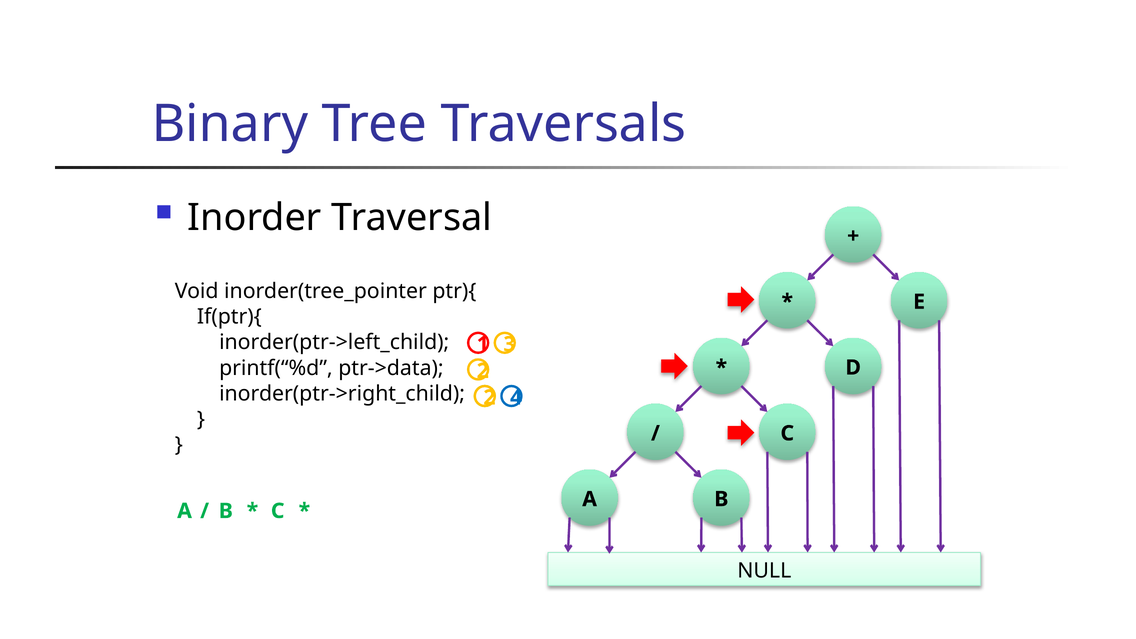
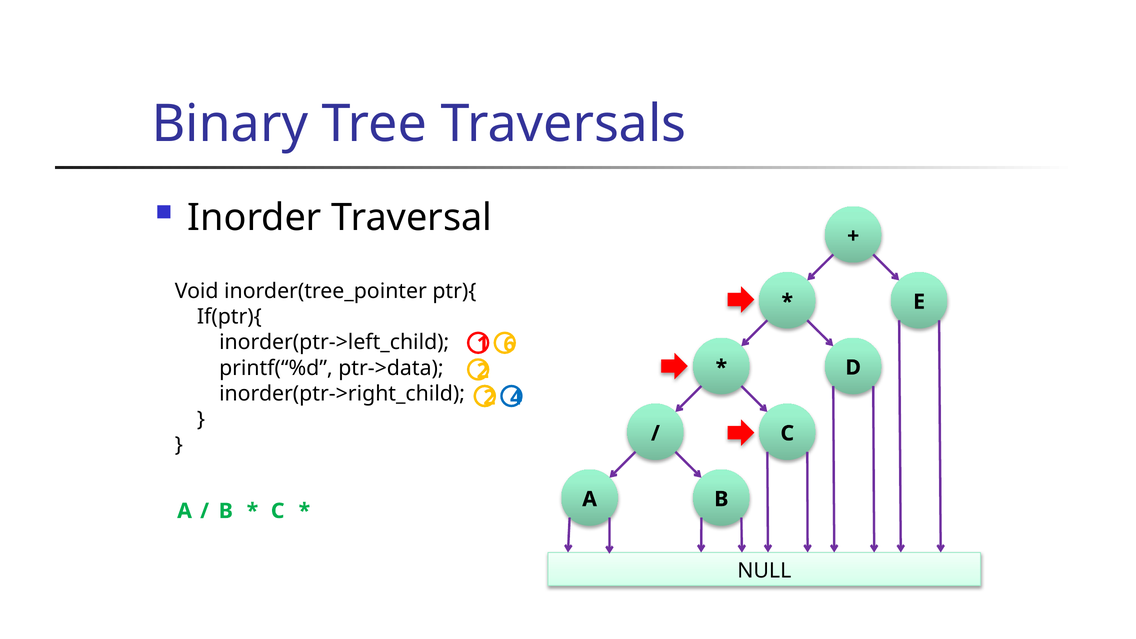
3 at (509, 344): 3 -> 6
